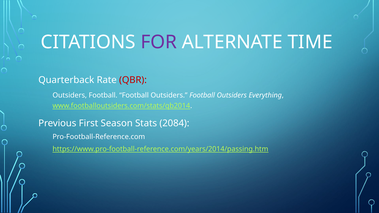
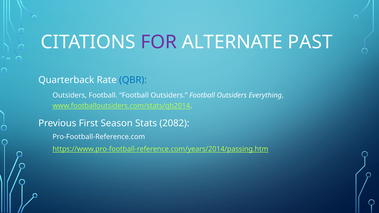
TIME: TIME -> PAST
QBR colour: red -> blue
2084: 2084 -> 2082
